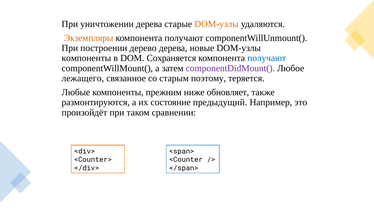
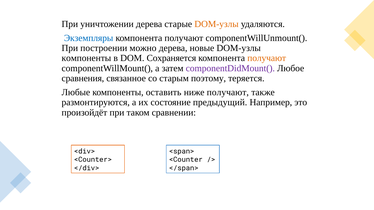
Экземпляры colour: orange -> blue
дерево: дерево -> можно
получают at (267, 58) colour: blue -> orange
лежащего: лежащего -> сравнения
прежним: прежним -> оставить
ниже обновляет: обновляет -> получают
